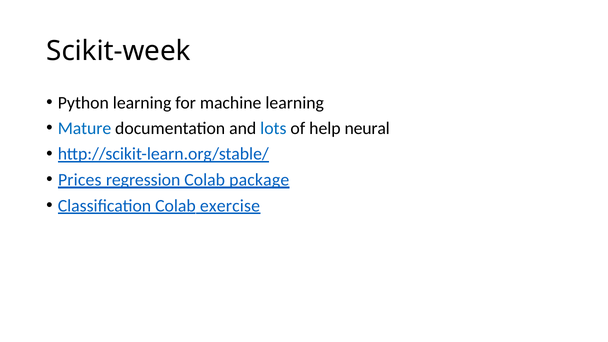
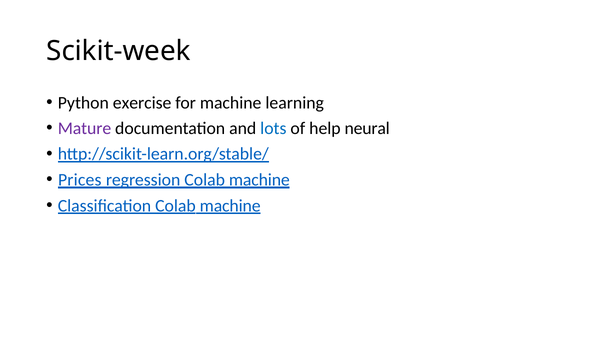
Python learning: learning -> exercise
Mature colour: blue -> purple
regression Colab package: package -> machine
Classification Colab exercise: exercise -> machine
